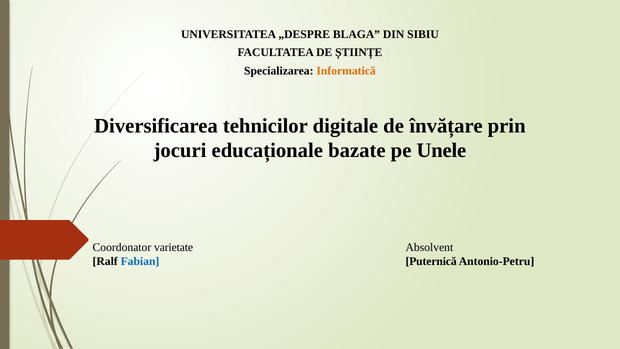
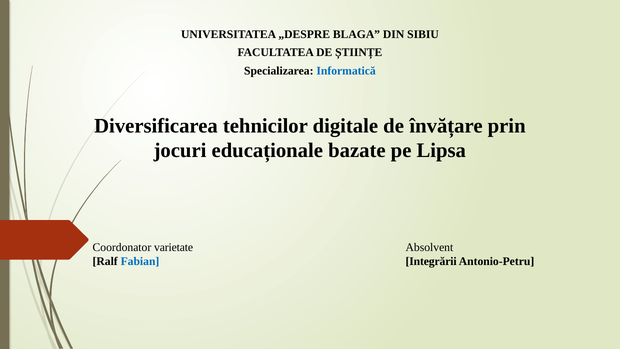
Informatică colour: orange -> blue
Unele: Unele -> Lipsa
Puternică: Puternică -> Integrării
